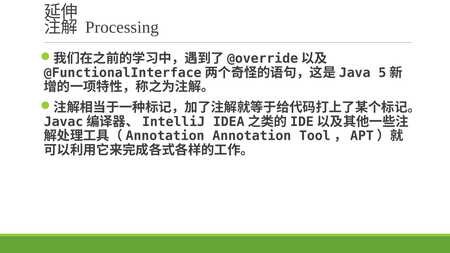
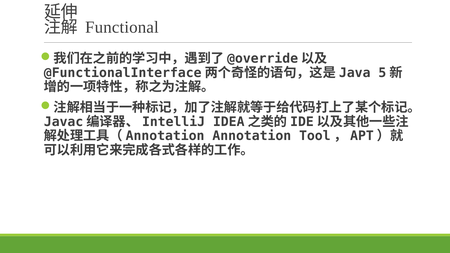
Processing: Processing -> Functional
